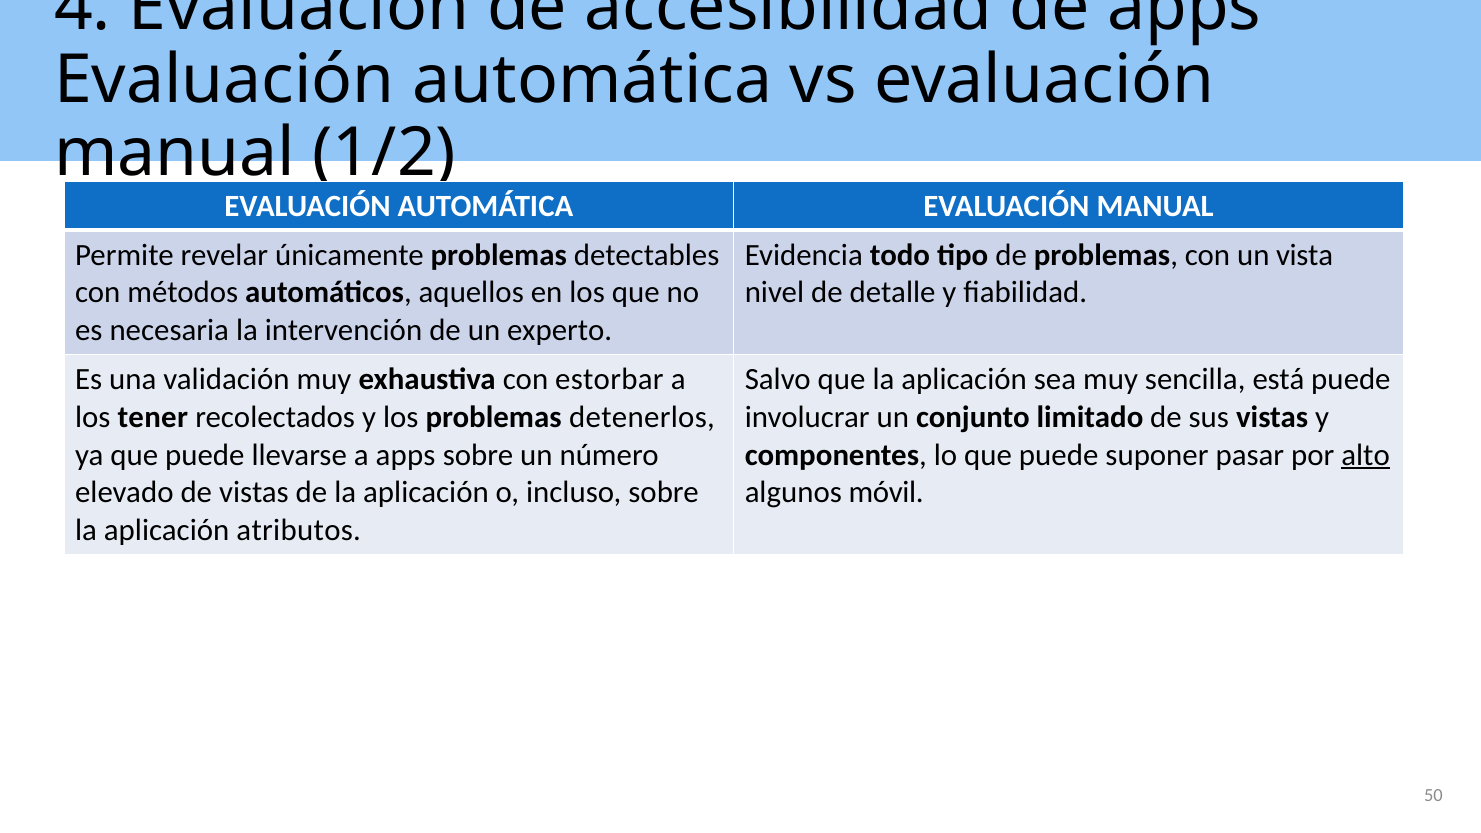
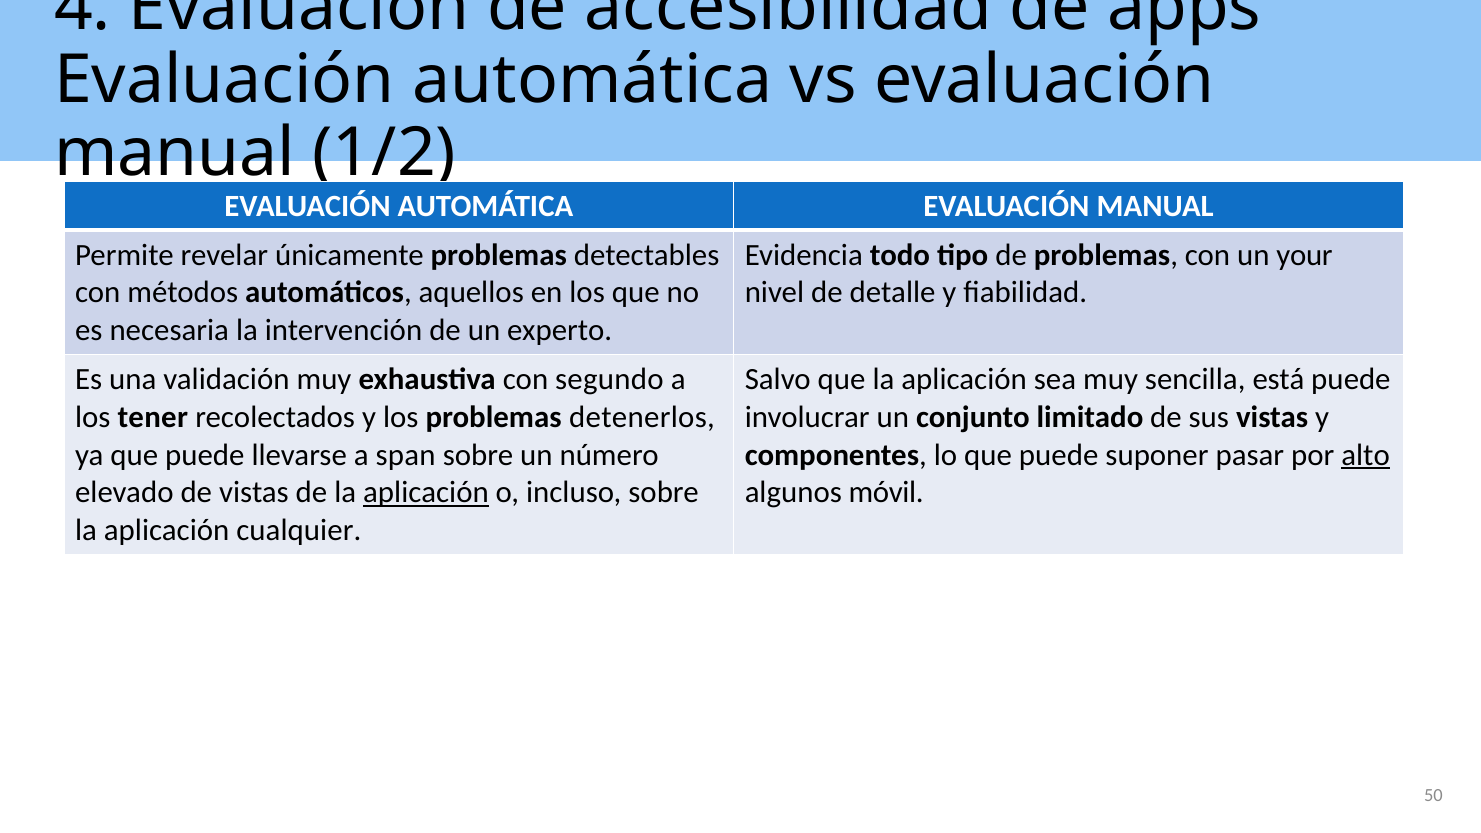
vista: vista -> your
estorbar: estorbar -> segundo
a apps: apps -> span
aplicación at (426, 493) underline: none -> present
atributos: atributos -> cualquier
